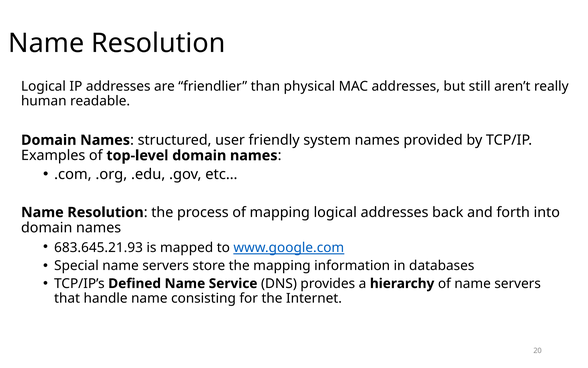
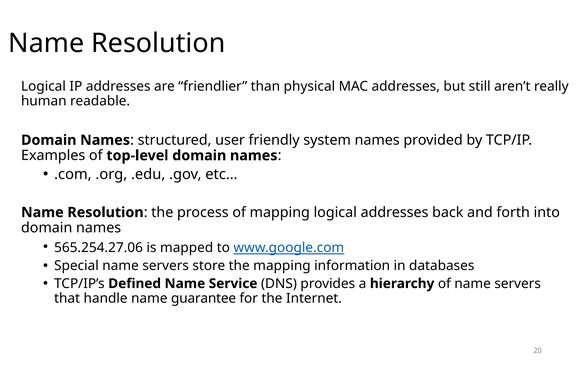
683.645.21.93: 683.645.21.93 -> 565.254.27.06
consisting: consisting -> guarantee
